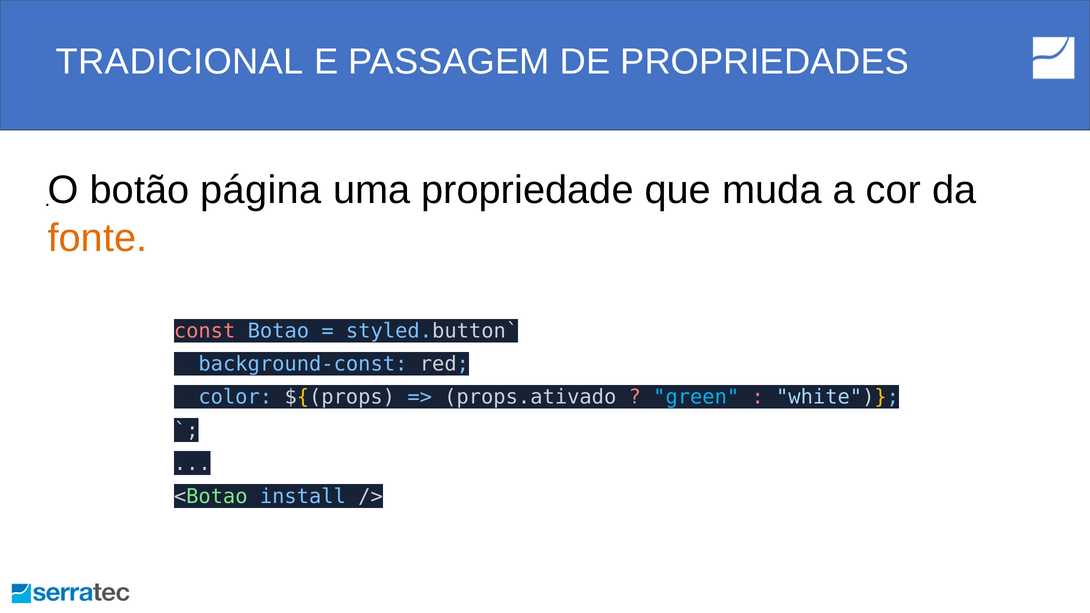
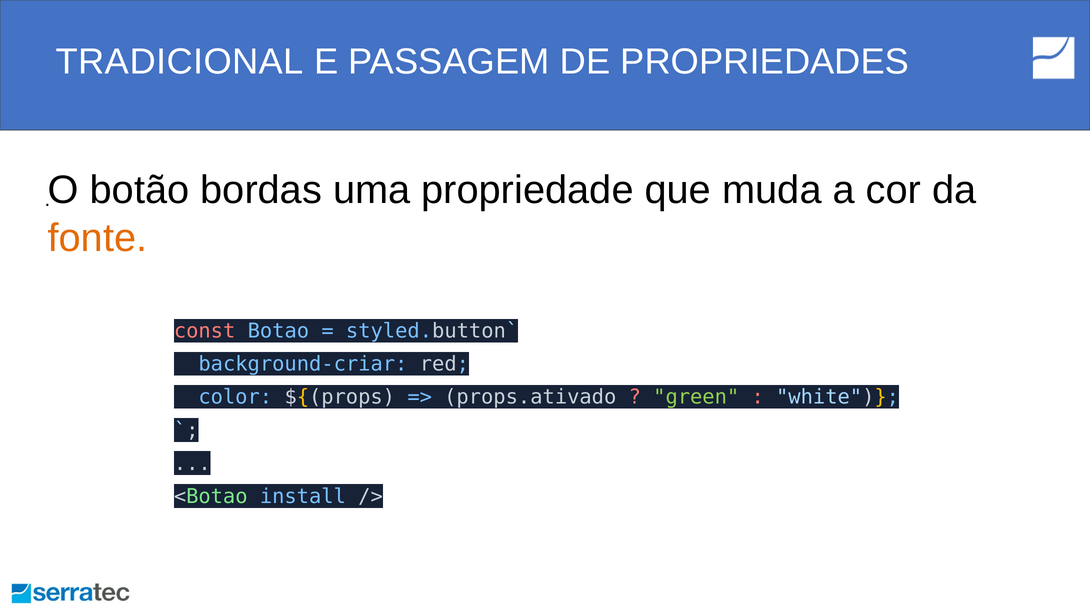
página: página -> bordas
background-const: background-const -> background-criar
green colour: light blue -> light green
